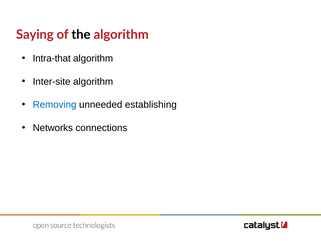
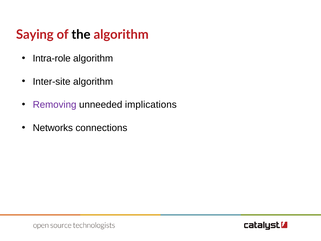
Intra-that: Intra-that -> Intra-role
Removing colour: blue -> purple
establishing: establishing -> implications
